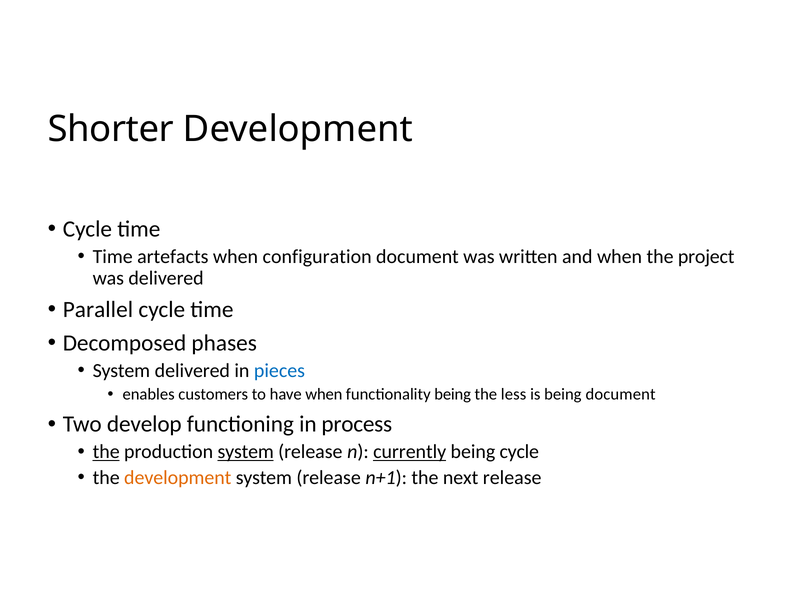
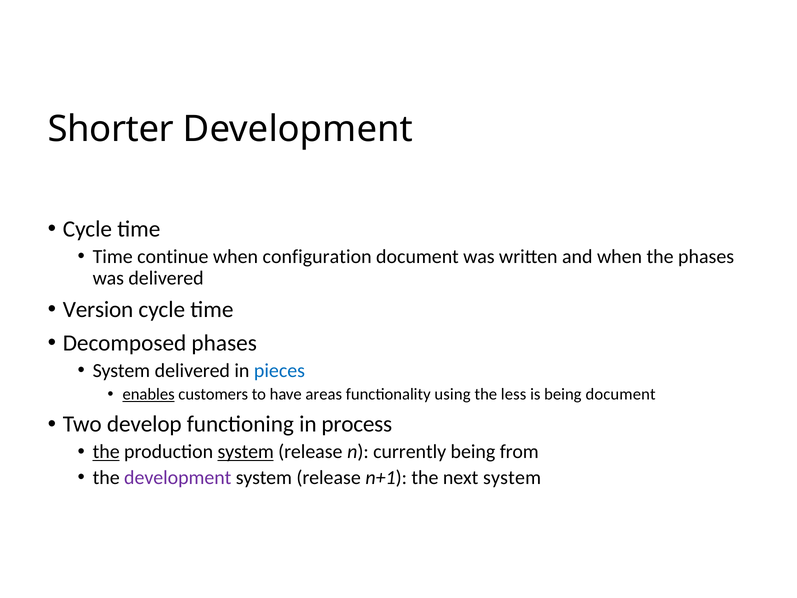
artefacts: artefacts -> continue
the project: project -> phases
Parallel: Parallel -> Version
enables underline: none -> present
have when: when -> areas
functionality being: being -> using
currently underline: present -> none
being cycle: cycle -> from
development at (178, 477) colour: orange -> purple
next release: release -> system
